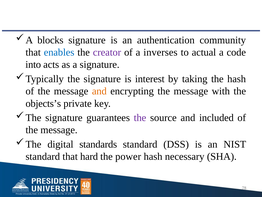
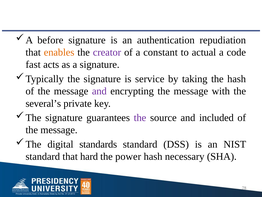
blocks: blocks -> before
community: community -> repudiation
enables colour: blue -> orange
inverses: inverses -> constant
into: into -> fast
interest: interest -> service
and at (99, 91) colour: orange -> purple
objects’s: objects’s -> several’s
